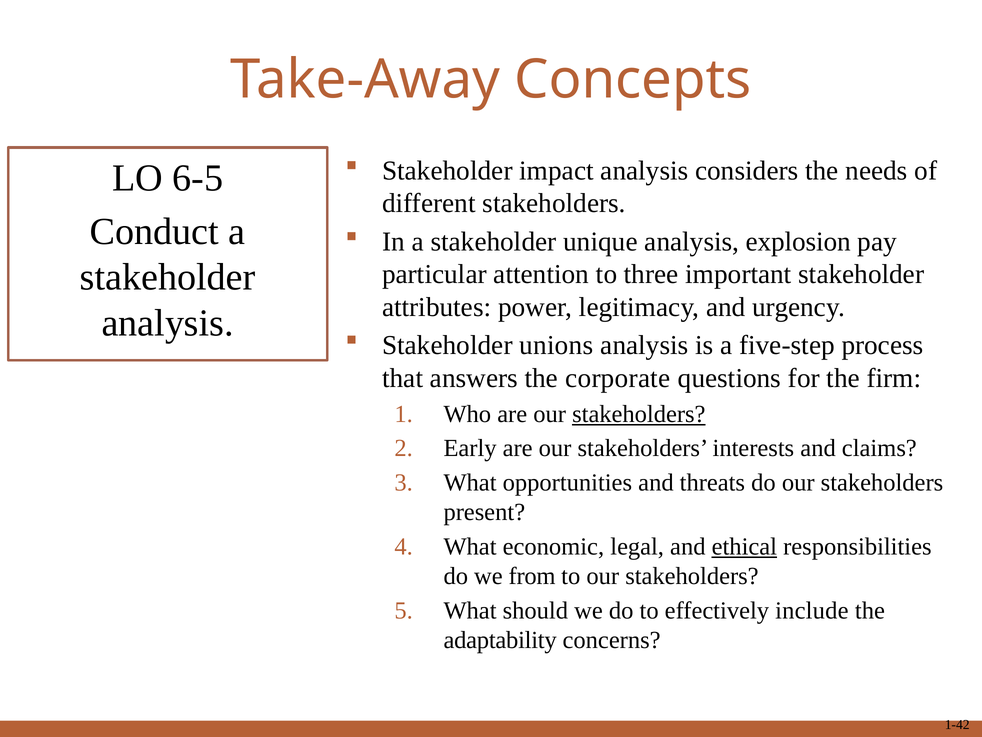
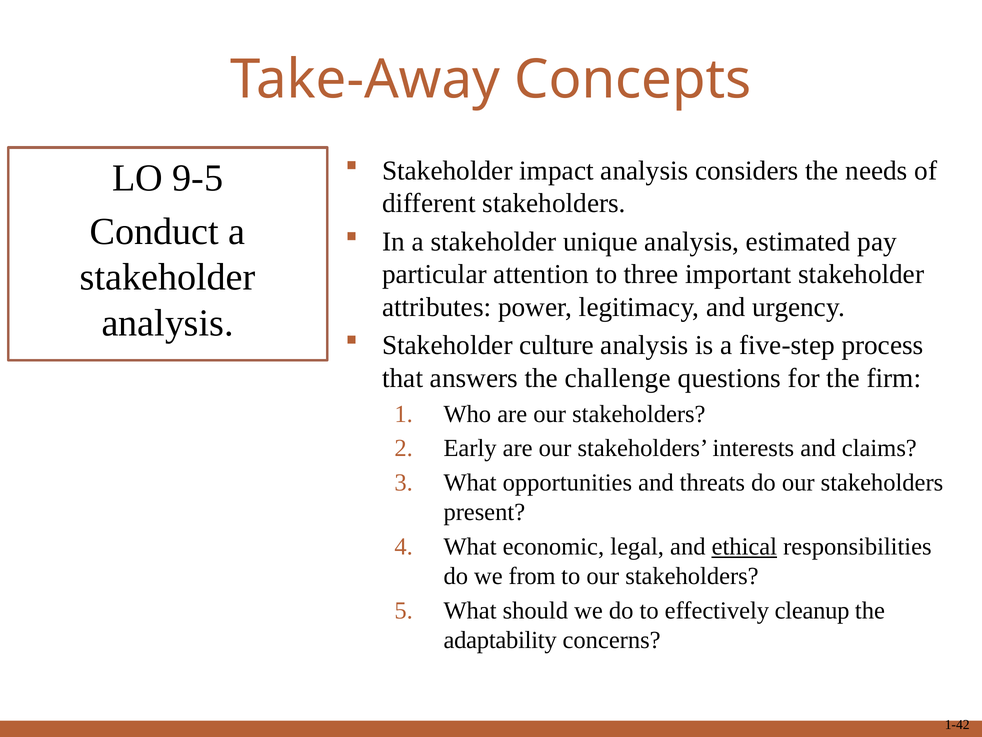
6-5: 6-5 -> 9-5
explosion: explosion -> estimated
unions: unions -> culture
corporate: corporate -> challenge
stakeholders at (639, 414) underline: present -> none
include: include -> cleanup
